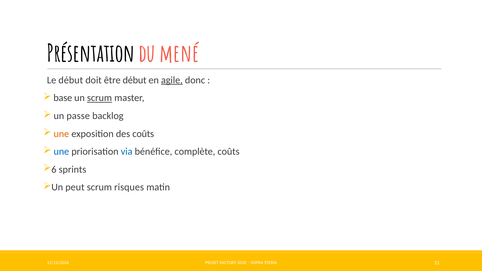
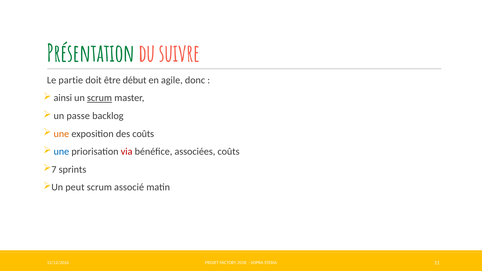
Présentation colour: black -> green
mené: mené -> suivre
Le début: début -> partie
agile underline: present -> none
base: base -> ainsi
via colour: blue -> red
complète: complète -> associées
6: 6 -> 7
risques: risques -> associé
